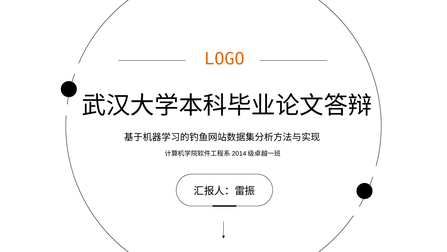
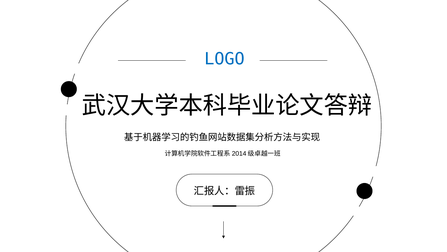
LOGO colour: orange -> blue
